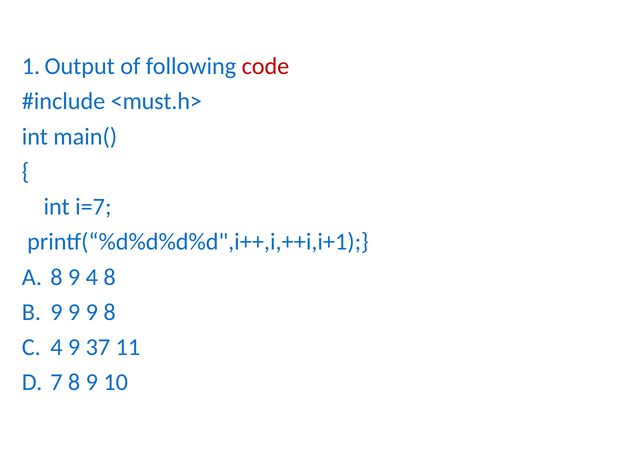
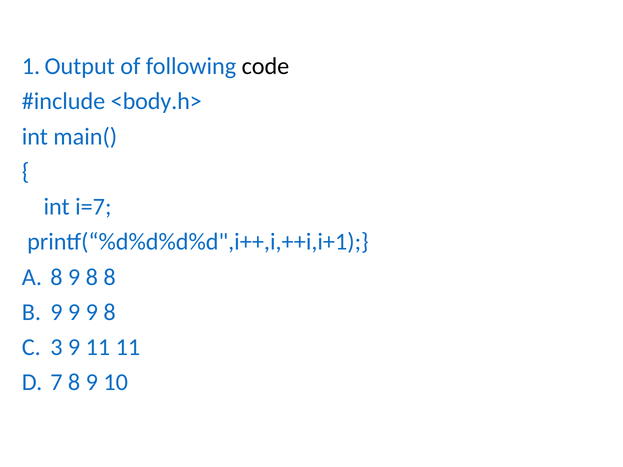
code colour: red -> black
<must.h>: <must.h> -> <body.h>
8 9 4: 4 -> 8
4 at (56, 348): 4 -> 3
9 37: 37 -> 11
